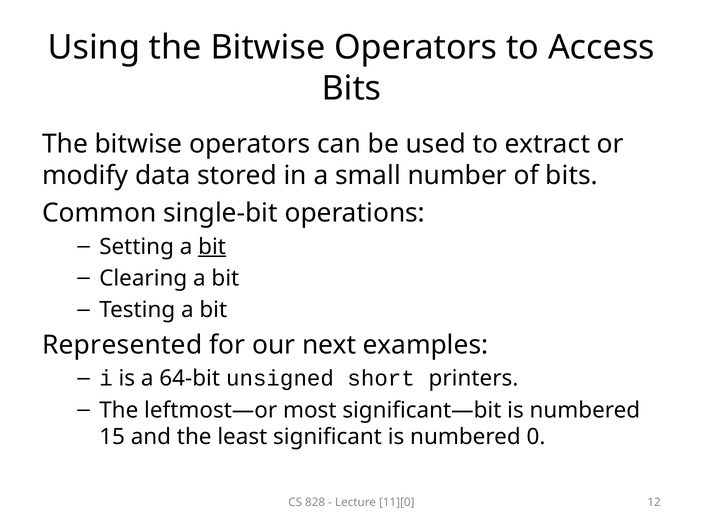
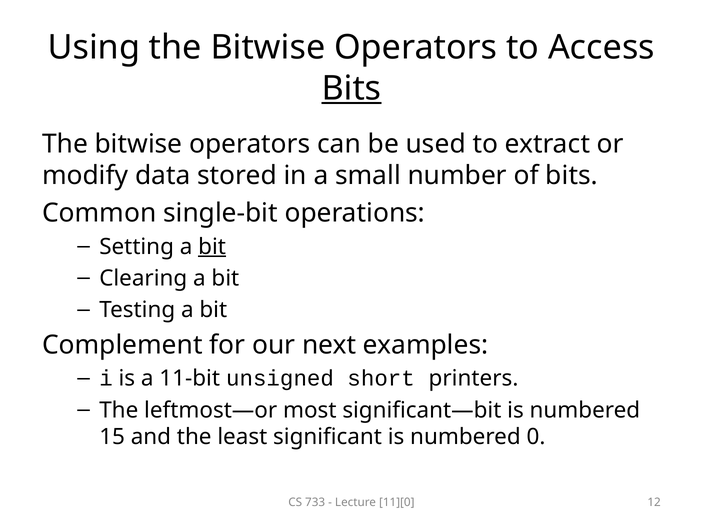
Bits at (351, 89) underline: none -> present
Represented: Represented -> Complement
64-bit: 64-bit -> 11-bit
828: 828 -> 733
